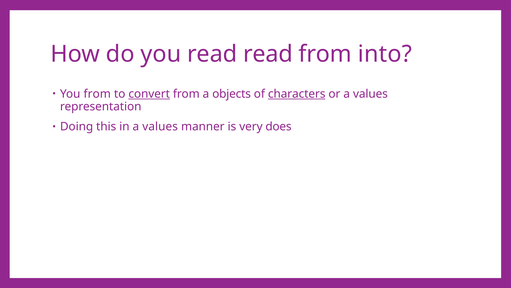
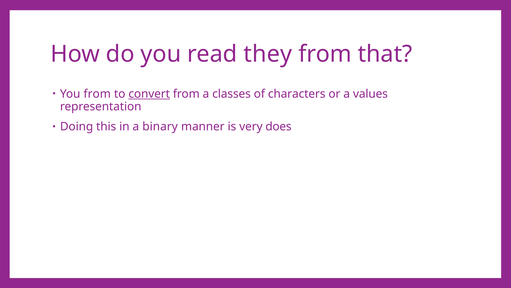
read read: read -> they
into: into -> that
objects: objects -> classes
characters underline: present -> none
in a values: values -> binary
